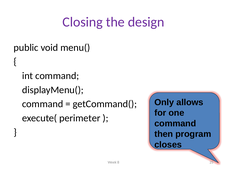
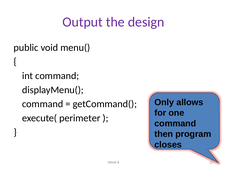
Closing: Closing -> Output
